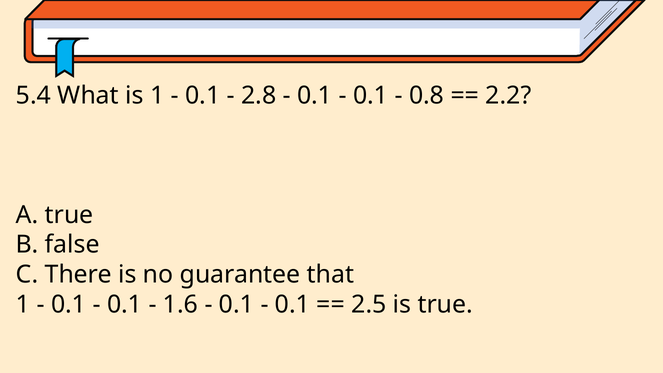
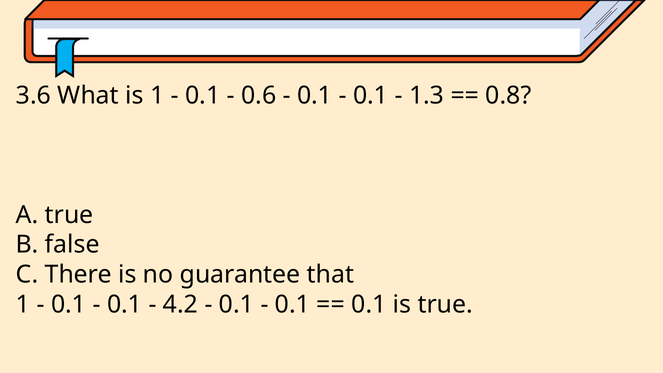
5.4: 5.4 -> 3.6
2.8: 2.8 -> 0.6
0.8: 0.8 -> 1.3
2.2: 2.2 -> 0.8
1.6: 1.6 -> 4.2
2.5 at (369, 304): 2.5 -> 0.1
